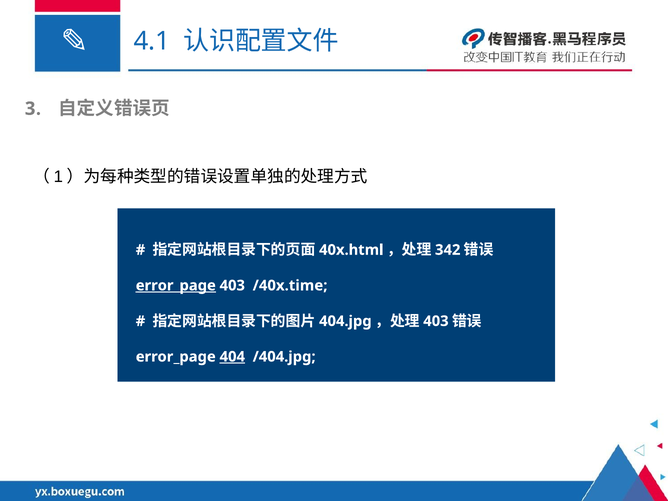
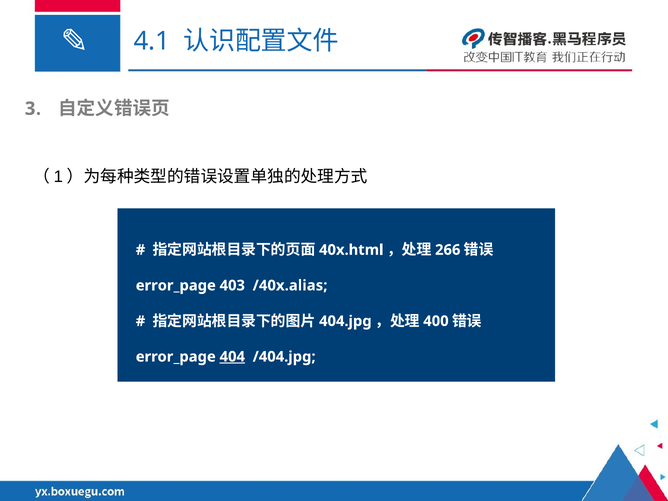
342: 342 -> 266
error_page at (176, 286) underline: present -> none
/40x.time: /40x.time -> /40x.alias
403 at (436, 321): 403 -> 400
